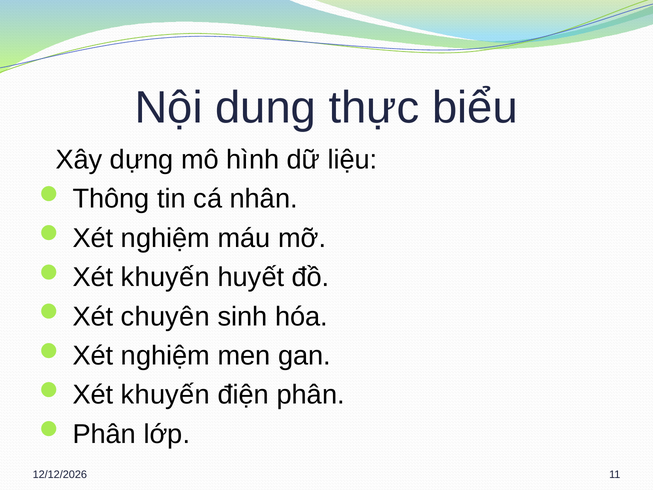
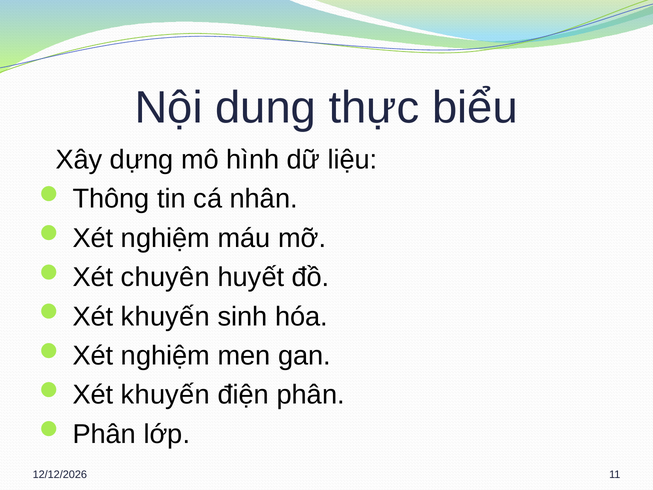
khuyến at (165, 277): khuyến -> chuyên
chuyên at (165, 316): chuyên -> khuyến
